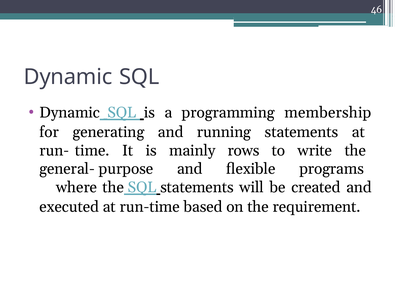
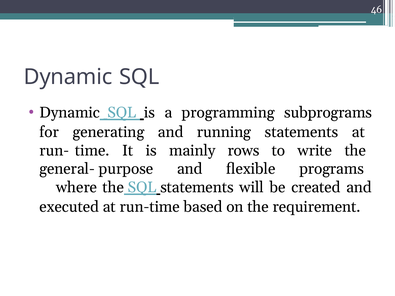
membership: membership -> subprograms
